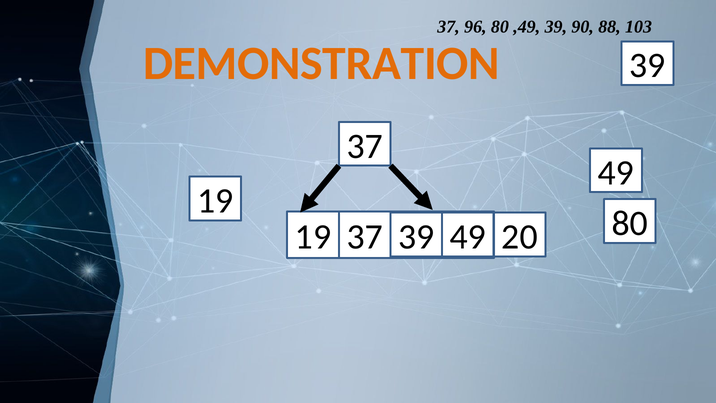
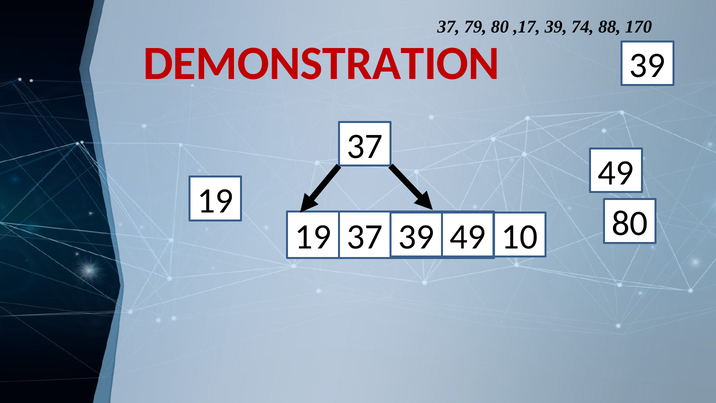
96: 96 -> 79
,49: ,49 -> ,17
90: 90 -> 74
103: 103 -> 170
DEMONSTRATION colour: orange -> red
20: 20 -> 10
